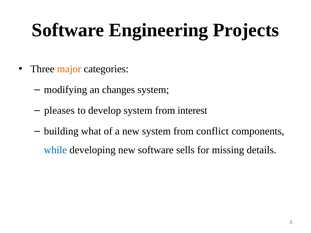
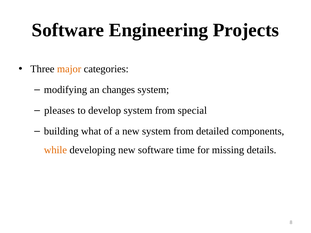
interest: interest -> special
conflict: conflict -> detailed
while colour: blue -> orange
sells: sells -> time
